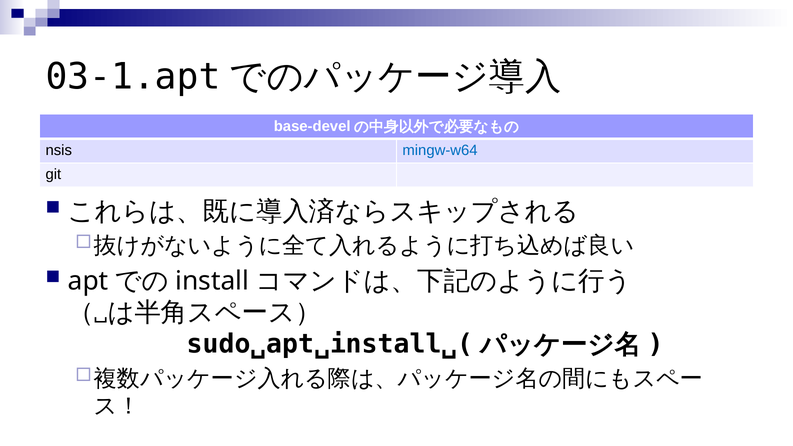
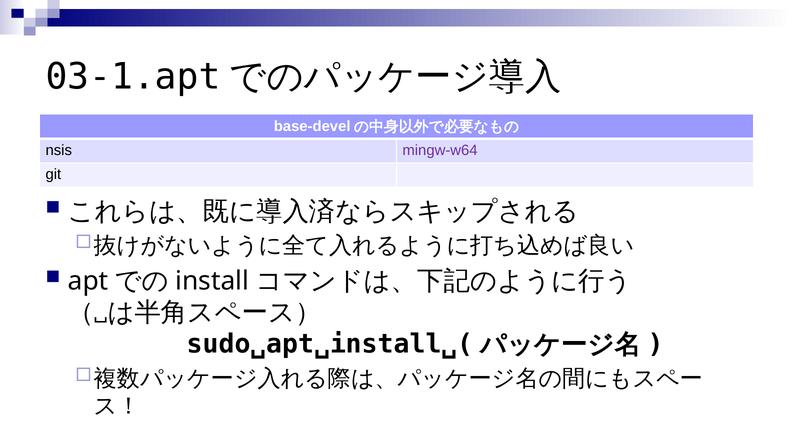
mingw-w64 colour: blue -> purple
